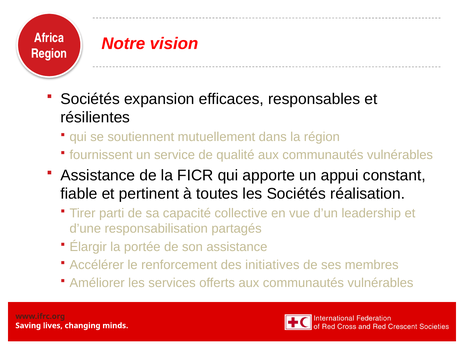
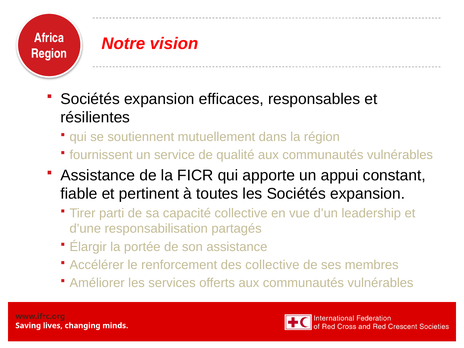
les Sociétés réalisation: réalisation -> expansion
des initiatives: initiatives -> collective
